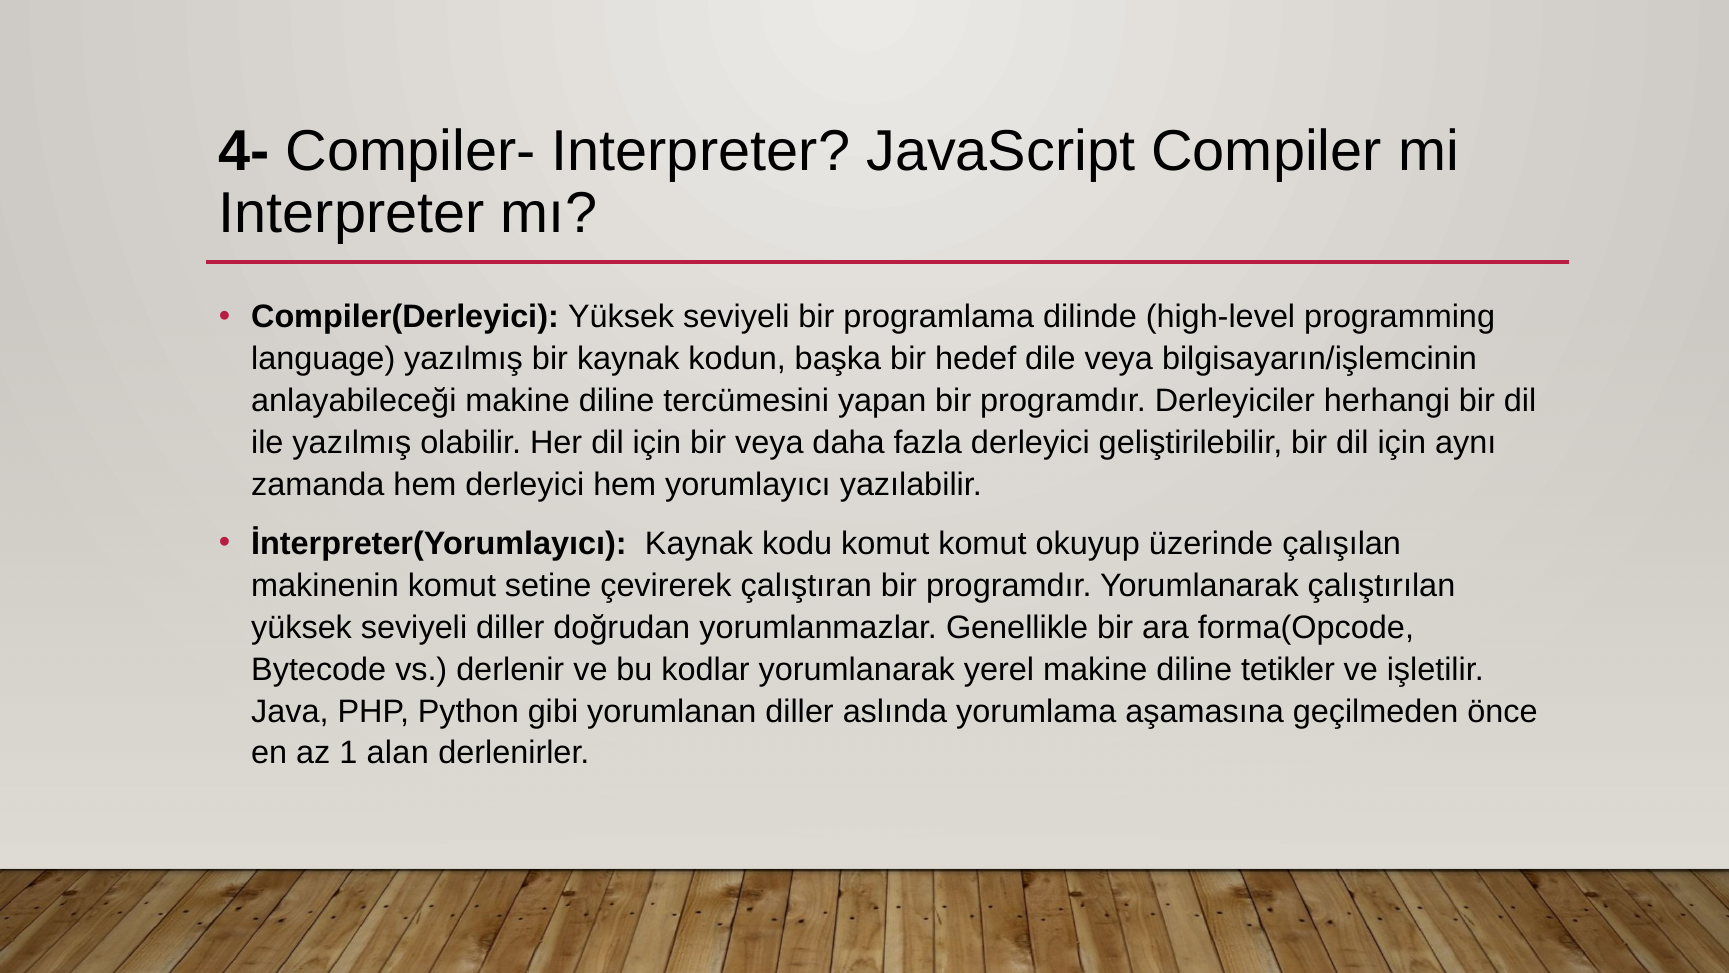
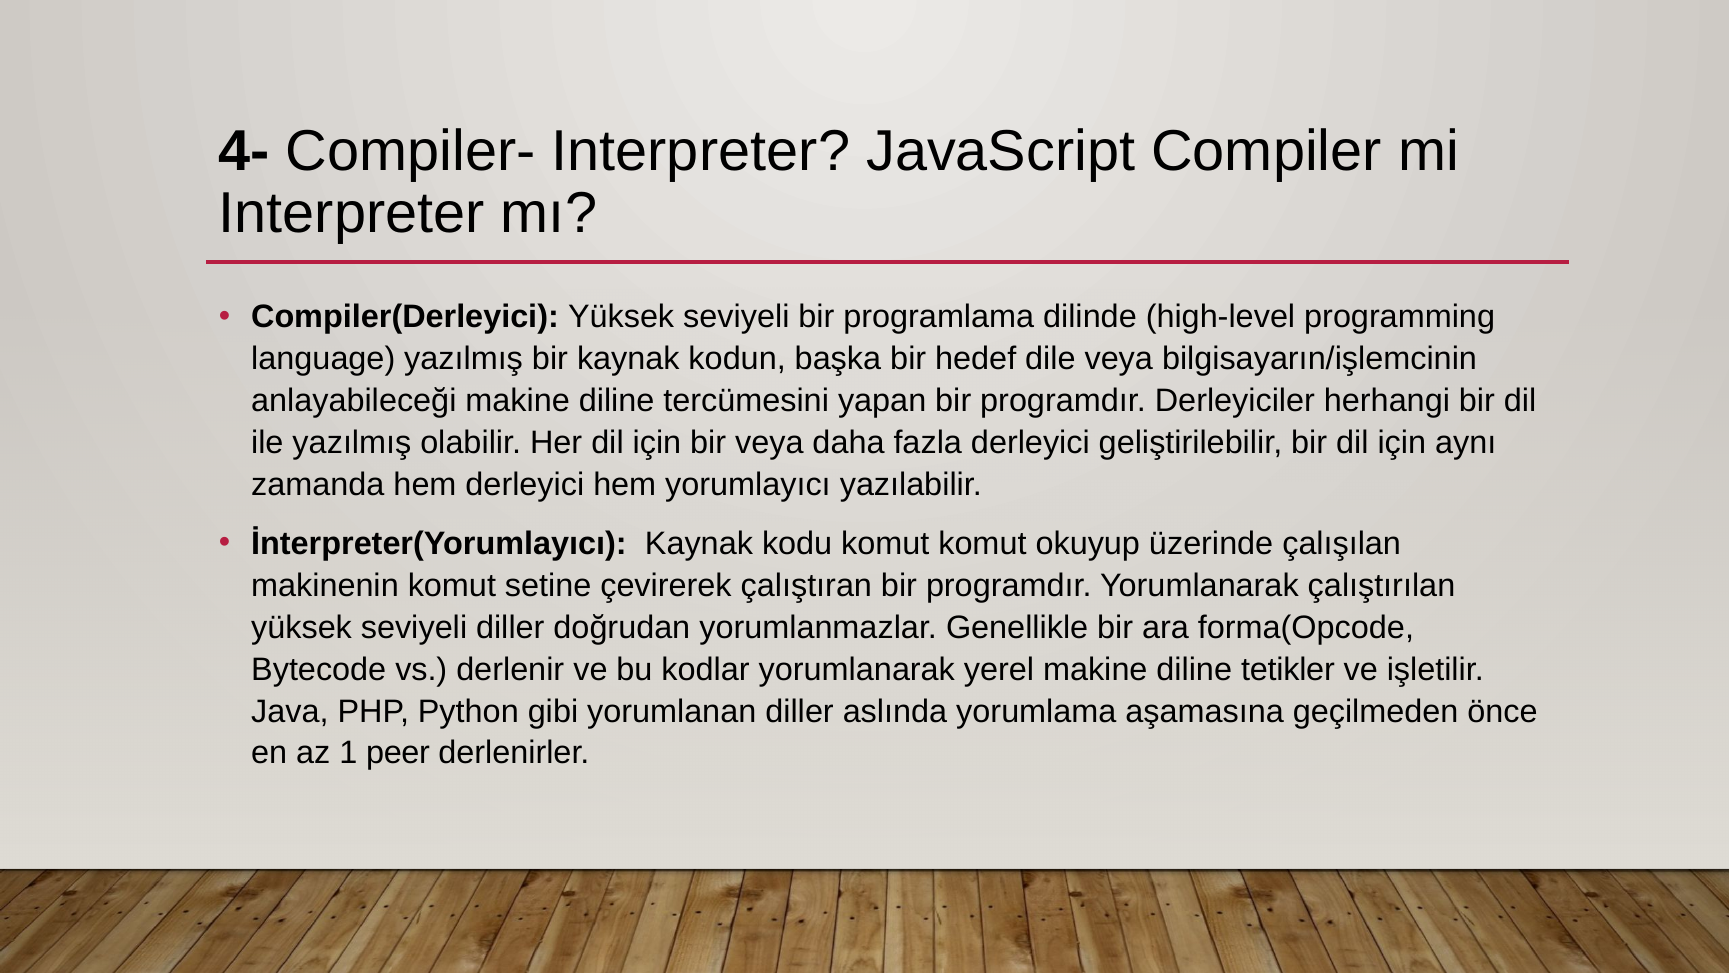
alan: alan -> peer
